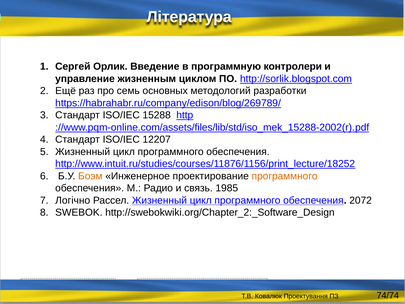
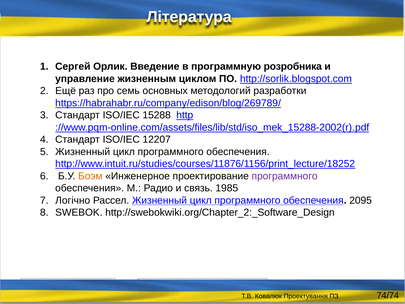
контролери: контролери -> розробника
программного at (285, 176) colour: orange -> purple
2072: 2072 -> 2095
